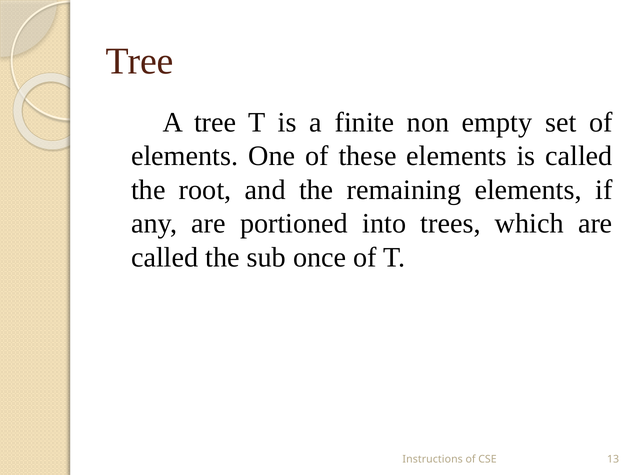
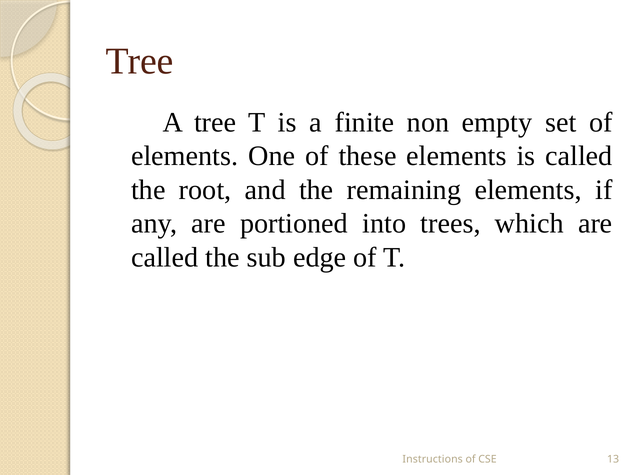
once: once -> edge
